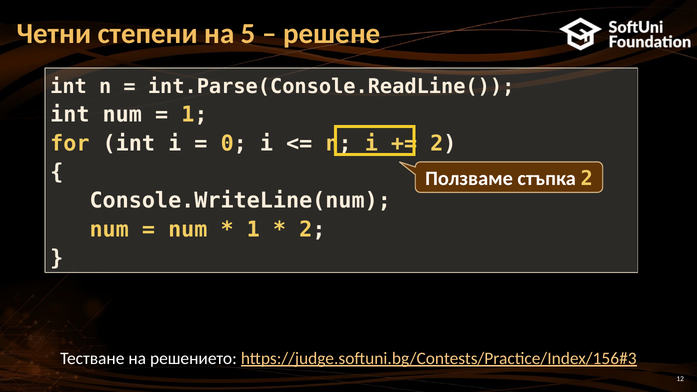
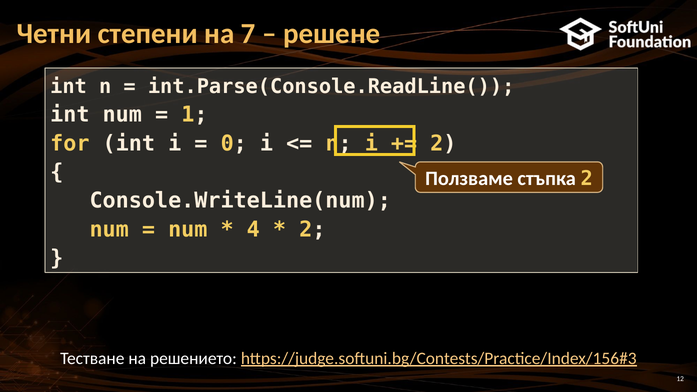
5: 5 -> 7
1 at (253, 230): 1 -> 4
